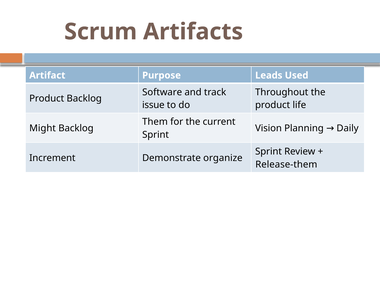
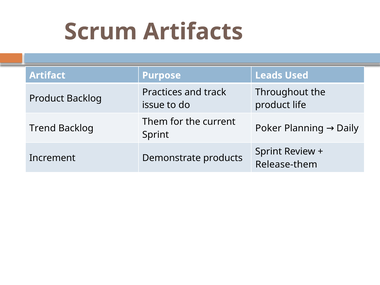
Software: Software -> Practices
Might: Might -> Trend
Vision: Vision -> Poker
organize: organize -> products
